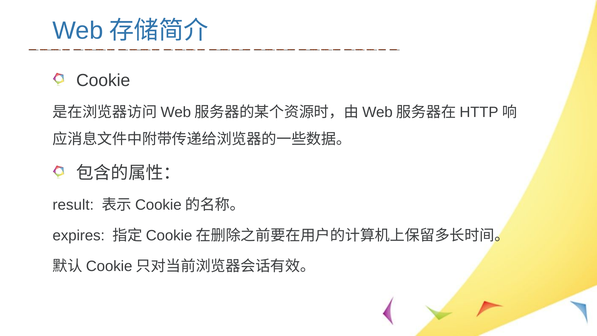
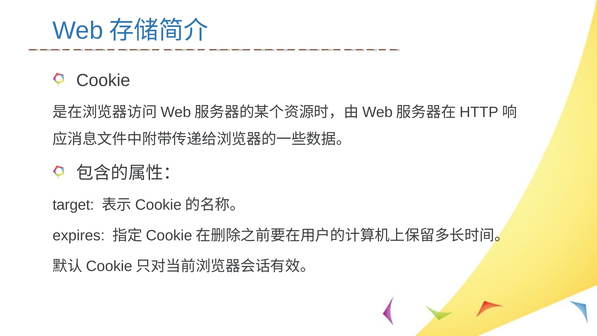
result: result -> target
